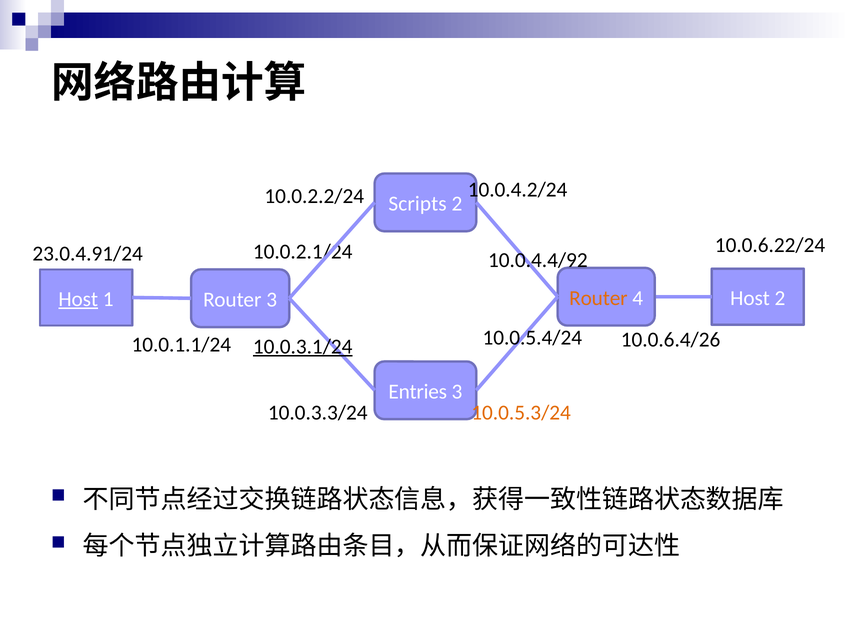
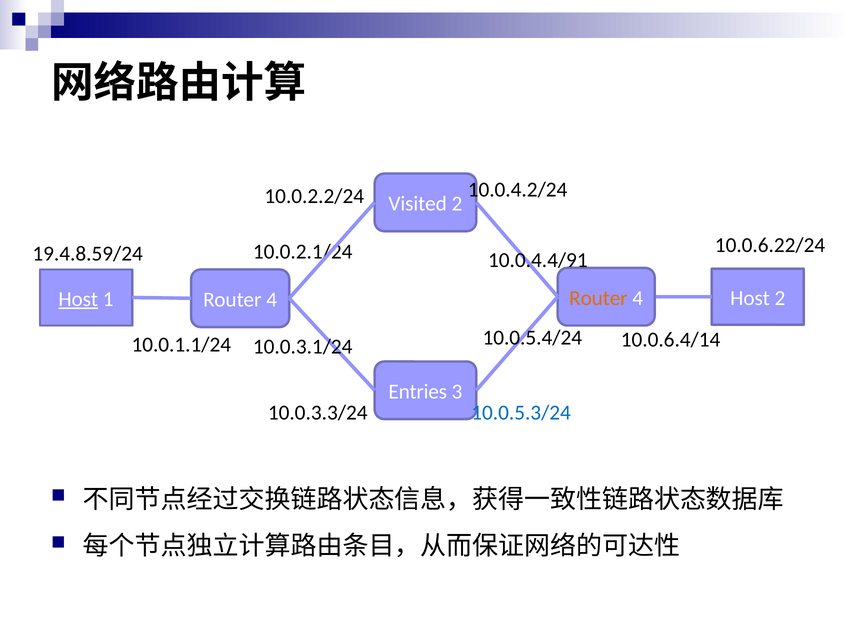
Scripts: Scripts -> Visited
23.0.4.91/24: 23.0.4.91/24 -> 19.4.8.59/24
10.0.4.4/92: 10.0.4.4/92 -> 10.0.4.4/91
3 at (272, 299): 3 -> 4
10.0.6.4/26: 10.0.6.4/26 -> 10.0.6.4/14
10.0.3.1/24 underline: present -> none
10.0.5.3/24 colour: orange -> blue
